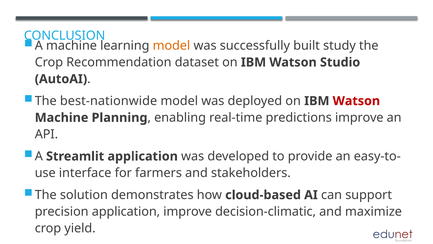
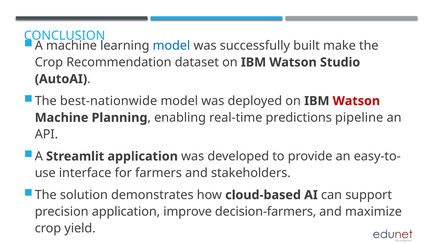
model at (171, 46) colour: orange -> blue
study: study -> make
predictions improve: improve -> pipeline
decision-climatic: decision-climatic -> decision-farmers
